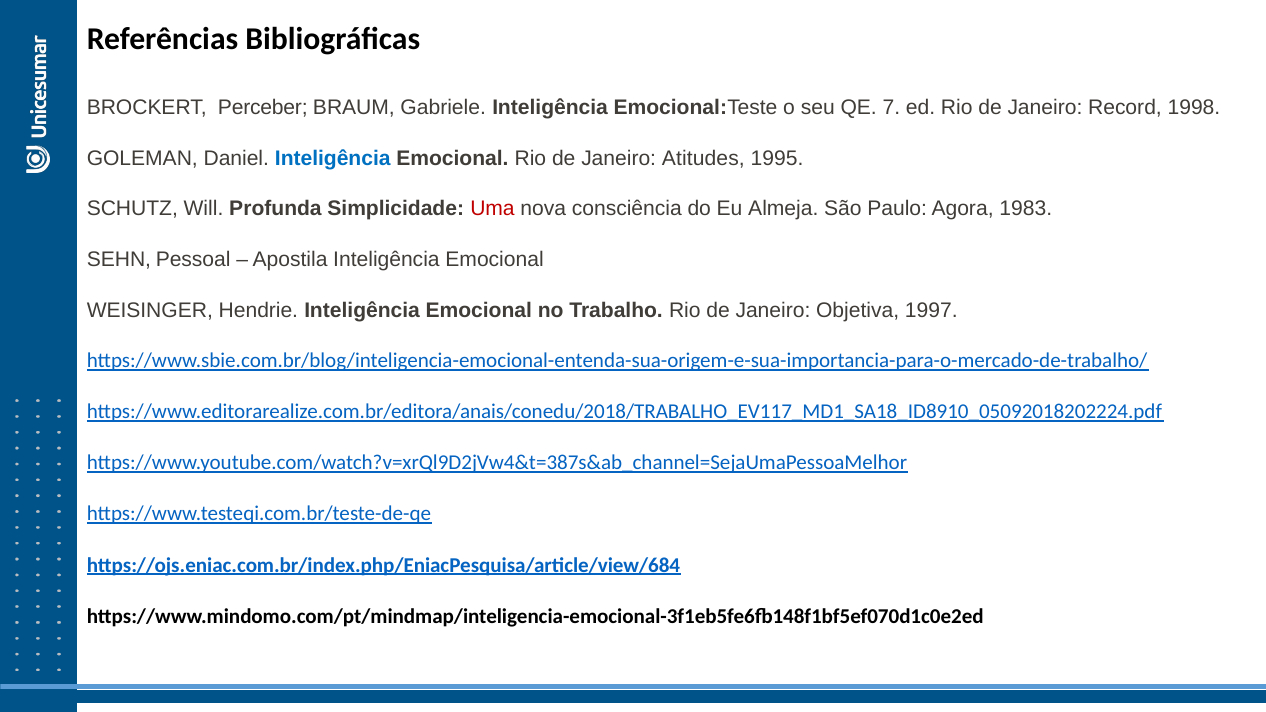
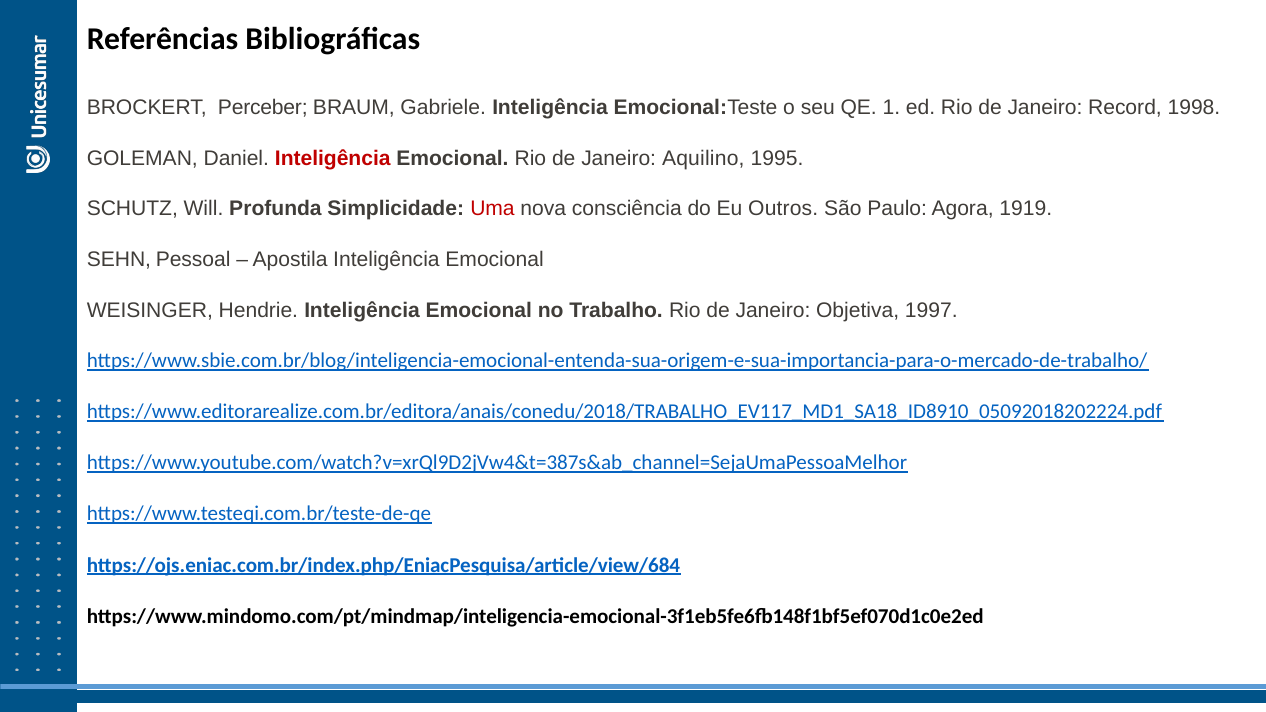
7: 7 -> 1
Inteligência at (333, 158) colour: blue -> red
Atitudes: Atitudes -> Aquilino
Almeja: Almeja -> Outros
1983: 1983 -> 1919
